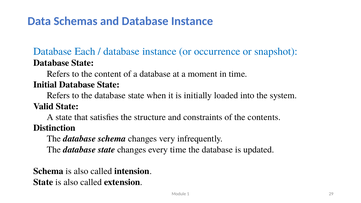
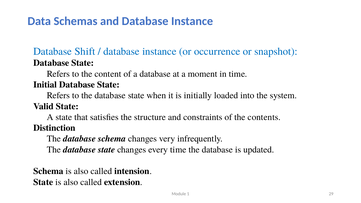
Each: Each -> Shift
